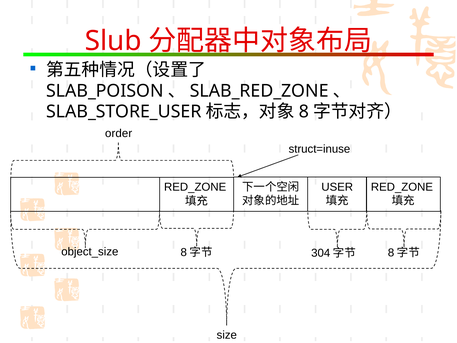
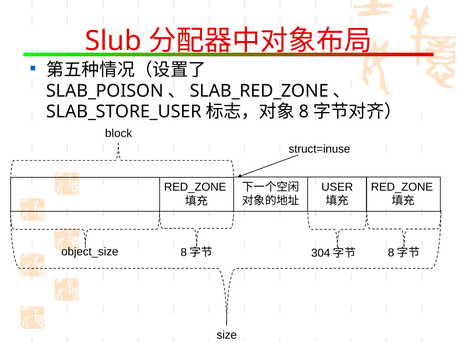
order: order -> block
